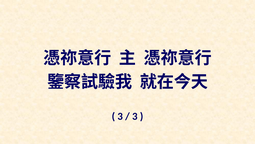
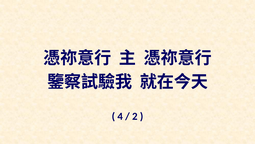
3 at (120, 116): 3 -> 4
3 at (135, 116): 3 -> 2
